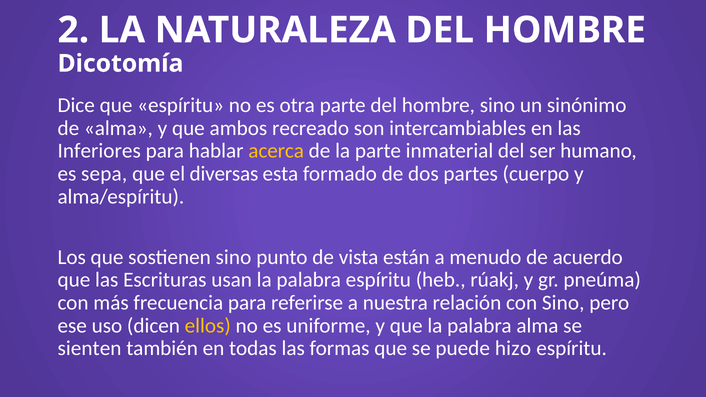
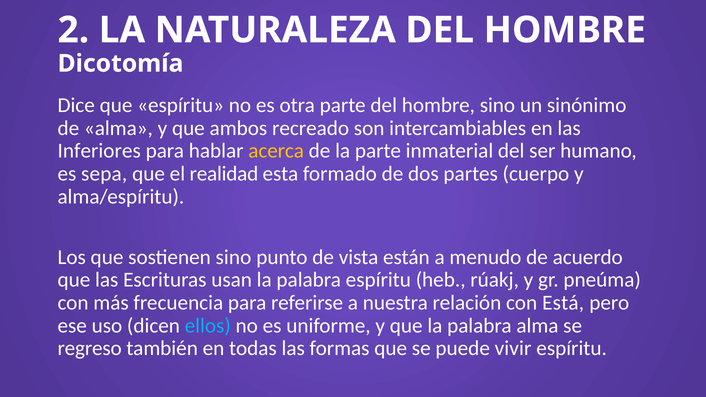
diversas: diversas -> realidad
con Sino: Sino -> Está
ellos colour: yellow -> light blue
sienten: sienten -> regreso
hizo: hizo -> vivir
